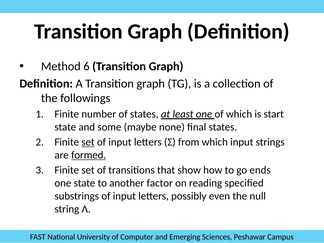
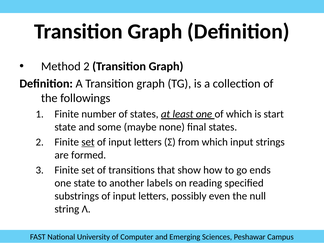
Method 6: 6 -> 2
formed underline: present -> none
factor: factor -> labels
